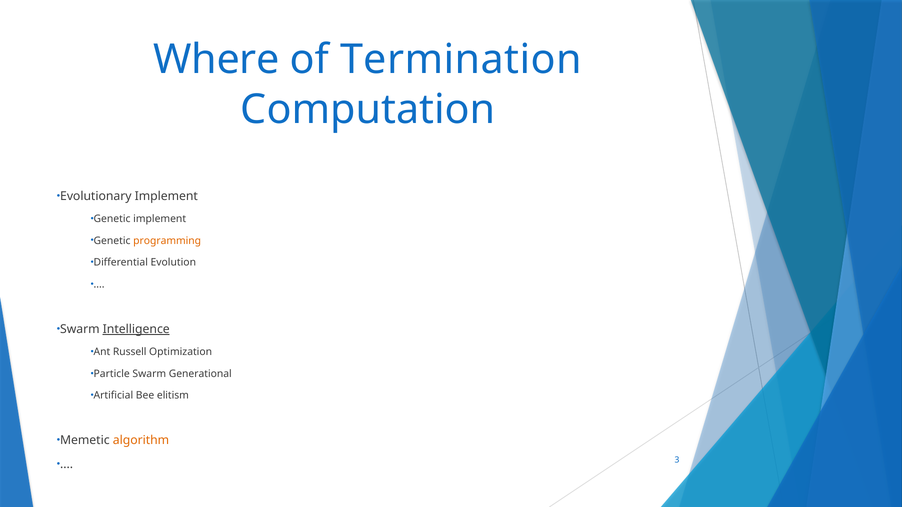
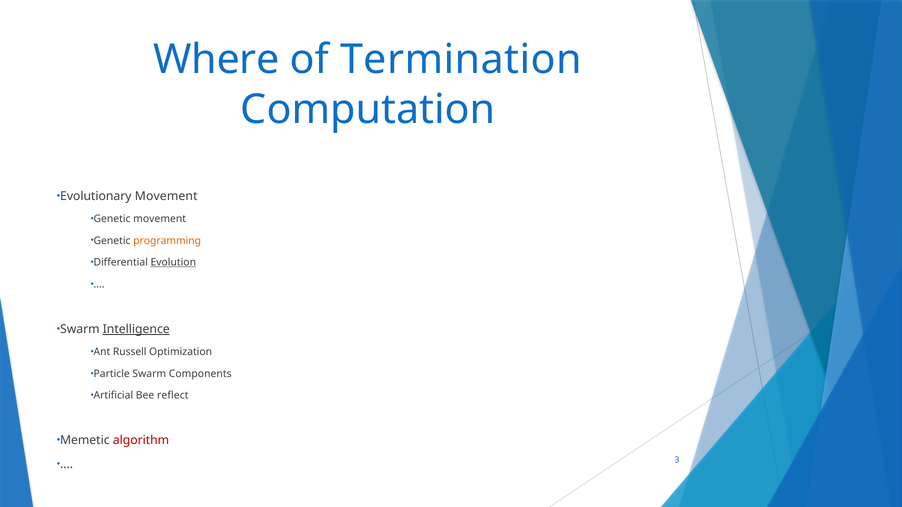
Evolutionary Implement: Implement -> Movement
Genetic implement: implement -> movement
Evolution underline: none -> present
Generational: Generational -> Components
elitism: elitism -> reflect
algorithm colour: orange -> red
